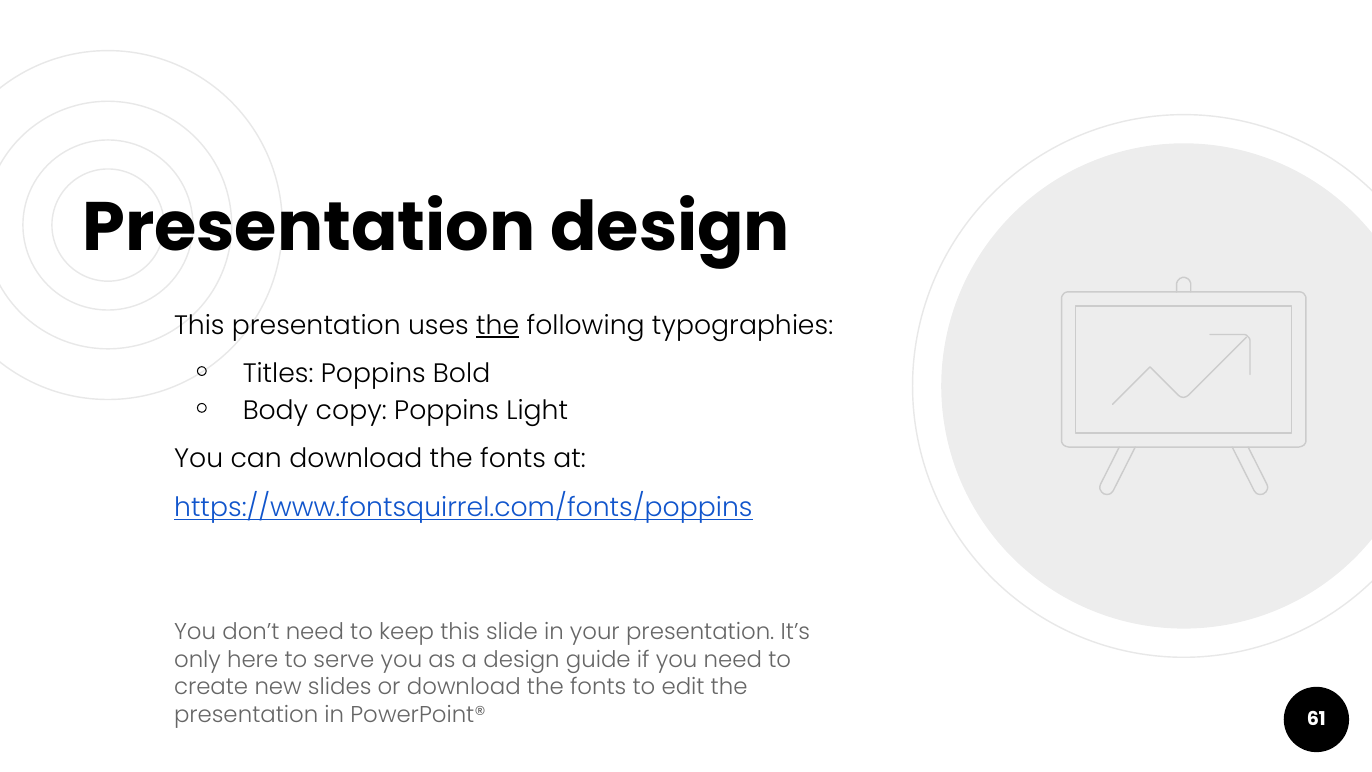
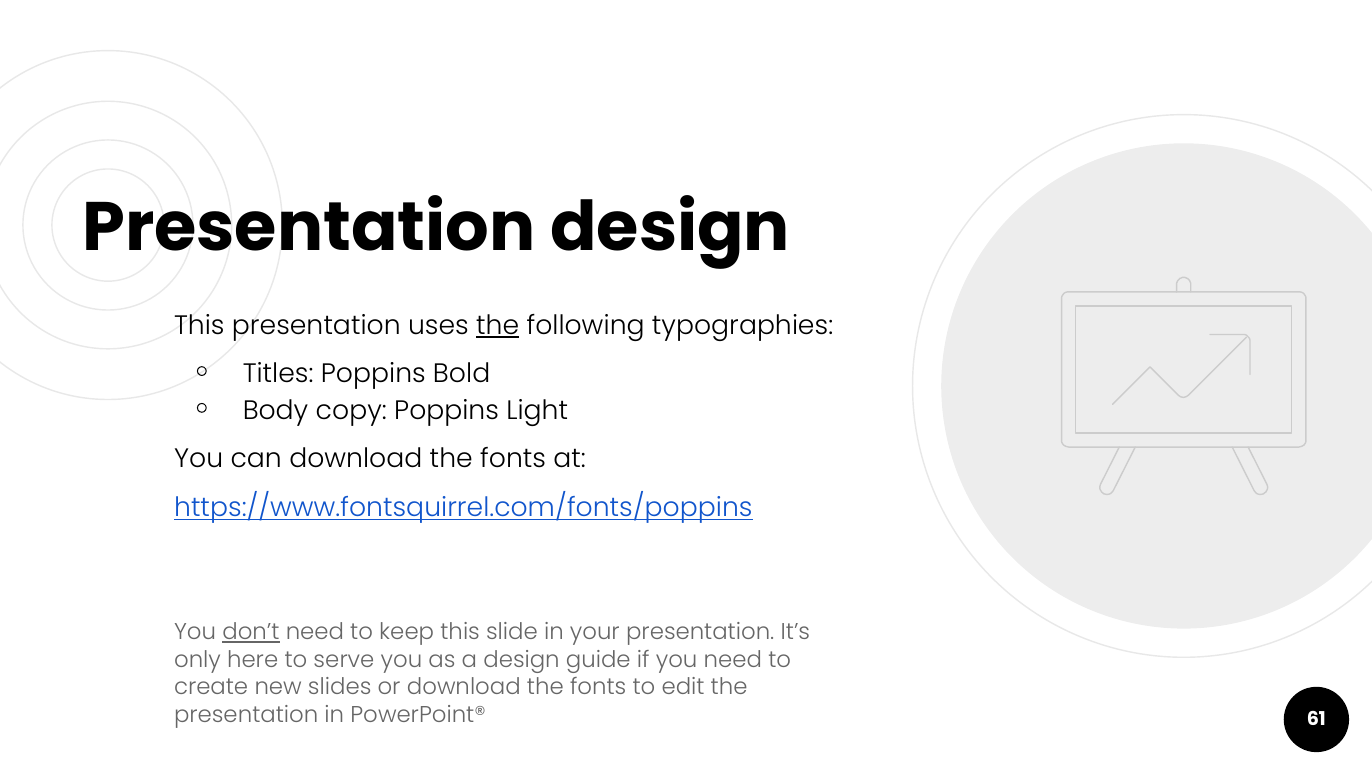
don’t underline: none -> present
